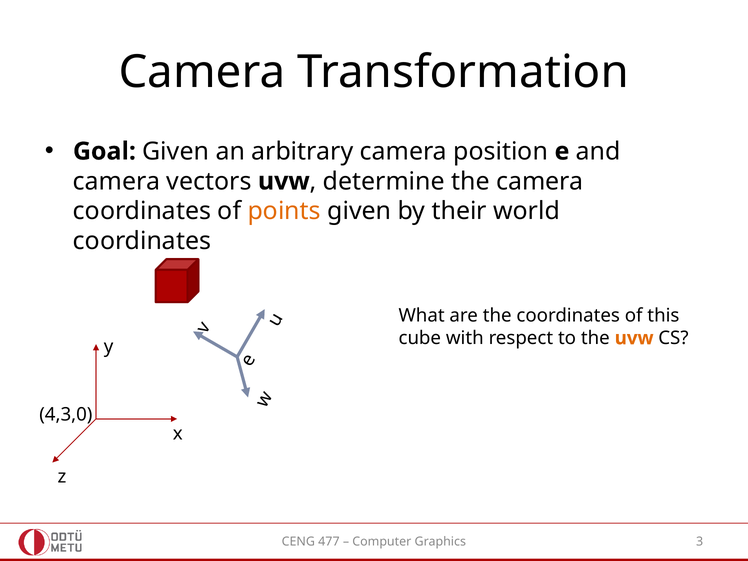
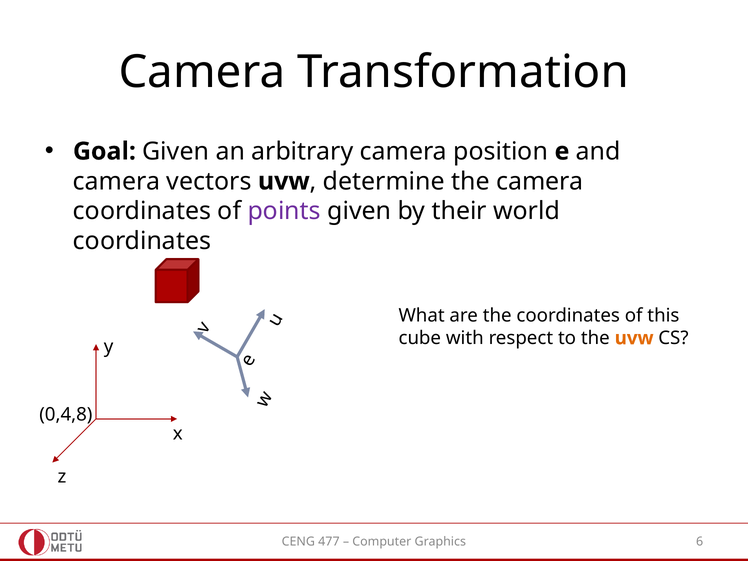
points colour: orange -> purple
4,3,0: 4,3,0 -> 0,4,8
3: 3 -> 6
